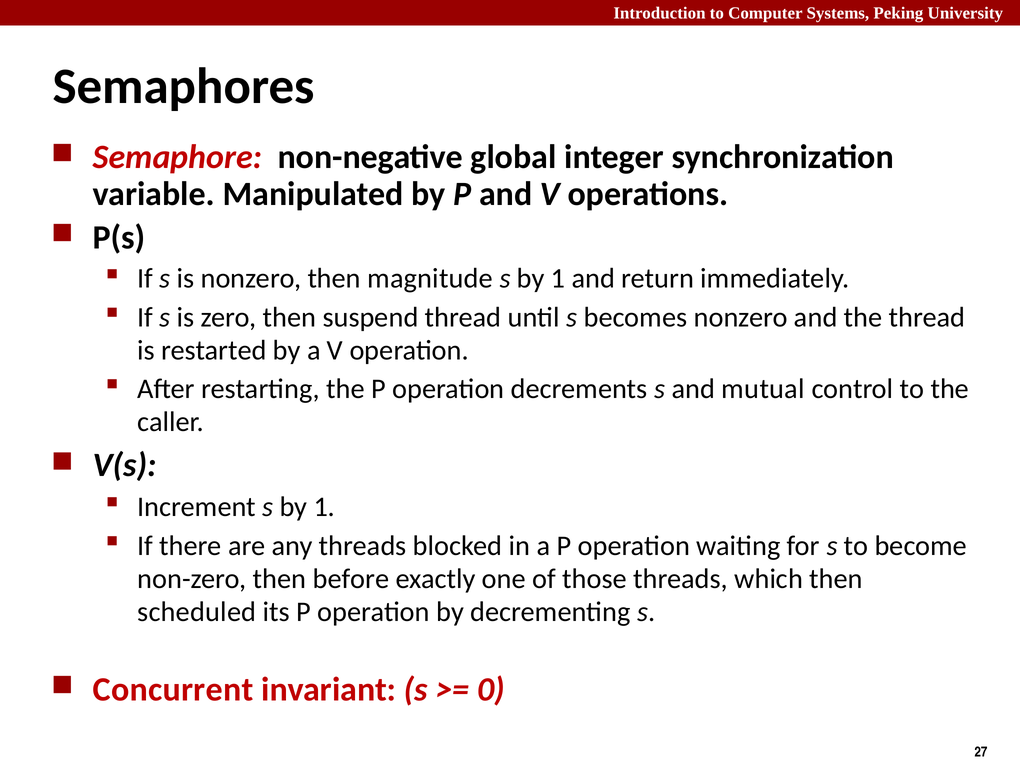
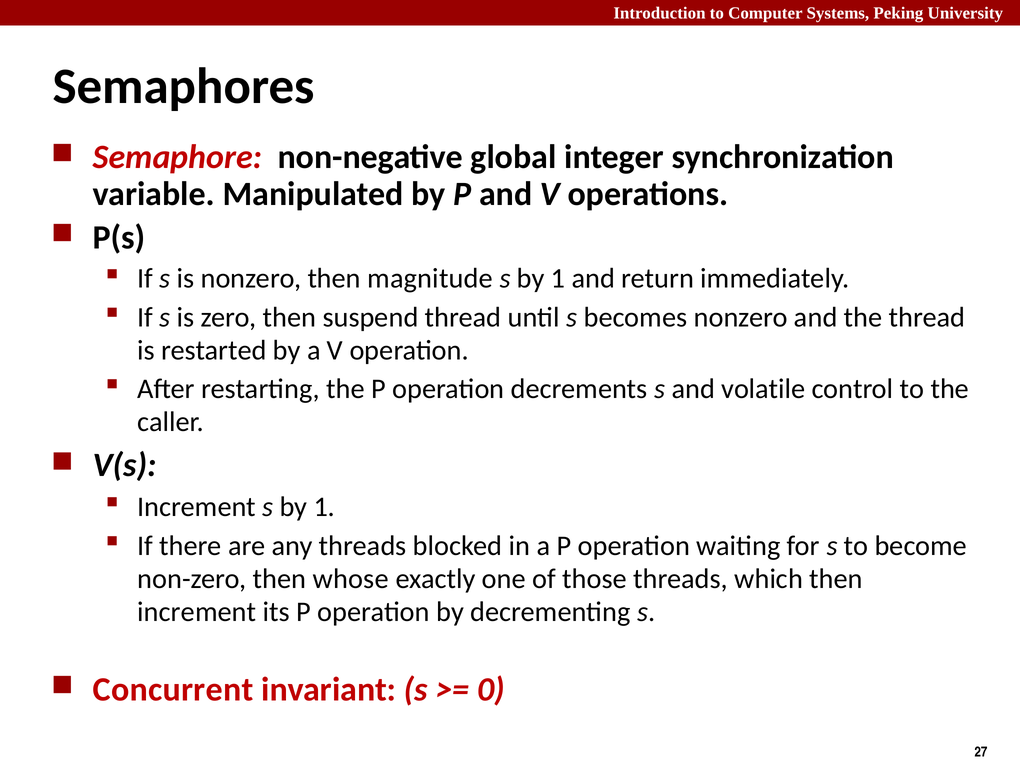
mutual: mutual -> volatile
before: before -> whose
scheduled at (197, 612): scheduled -> increment
